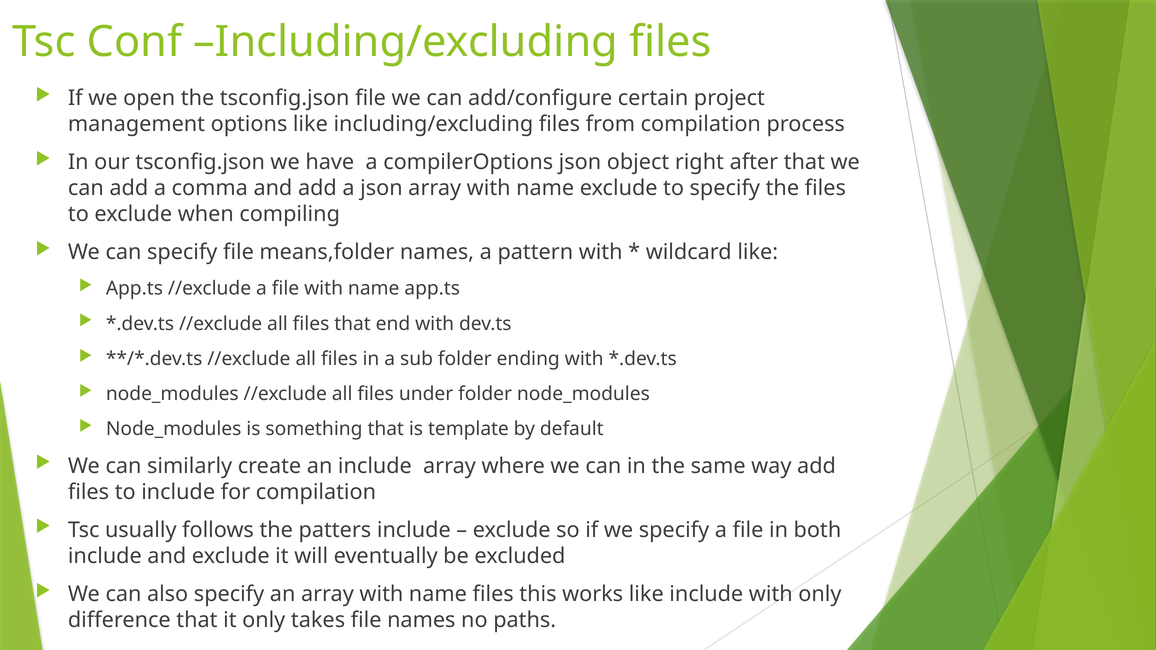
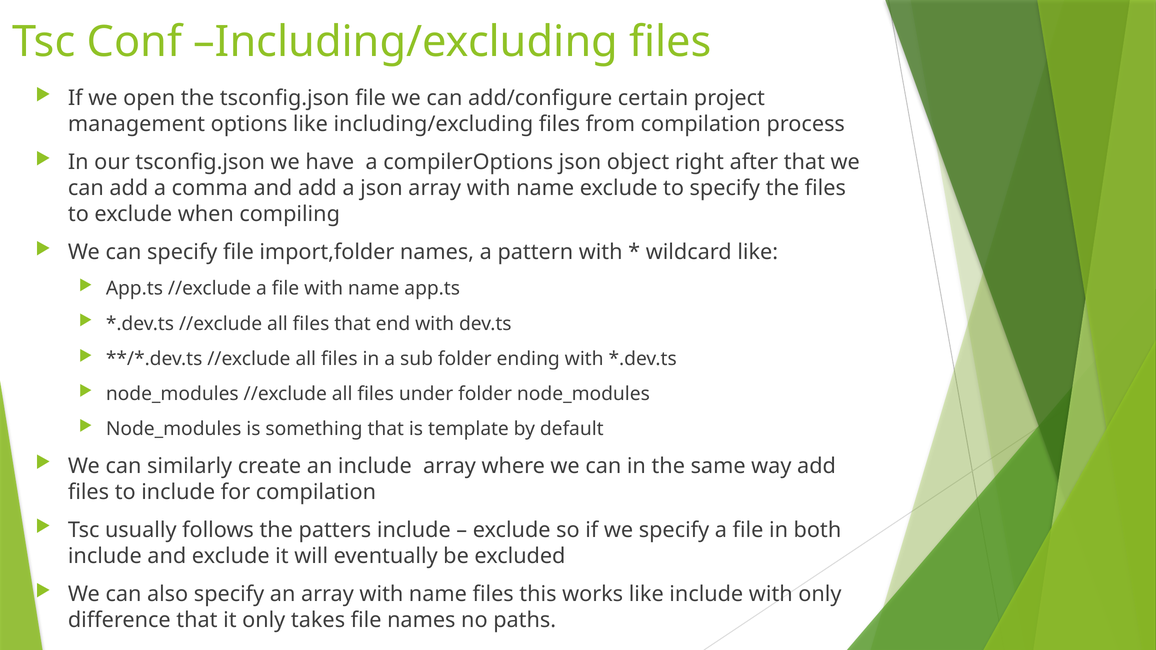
means,folder: means,folder -> import,folder
